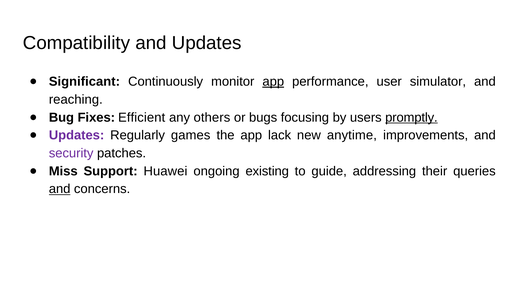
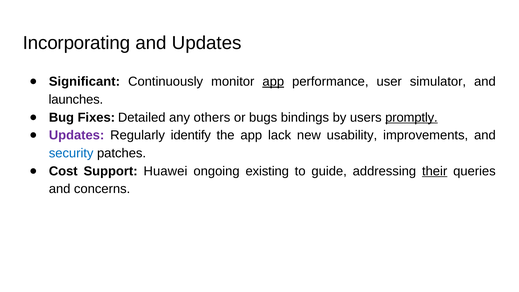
Compatibility: Compatibility -> Incorporating
reaching: reaching -> launches
Efficient: Efficient -> Detailed
focusing: focusing -> bindings
games: games -> identify
anytime: anytime -> usability
security colour: purple -> blue
Miss: Miss -> Cost
their underline: none -> present
and at (60, 189) underline: present -> none
